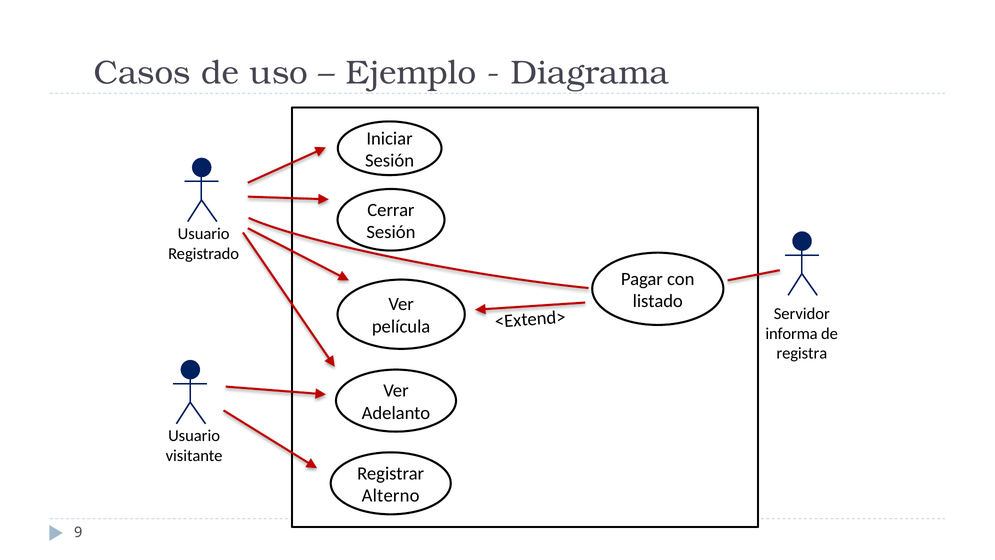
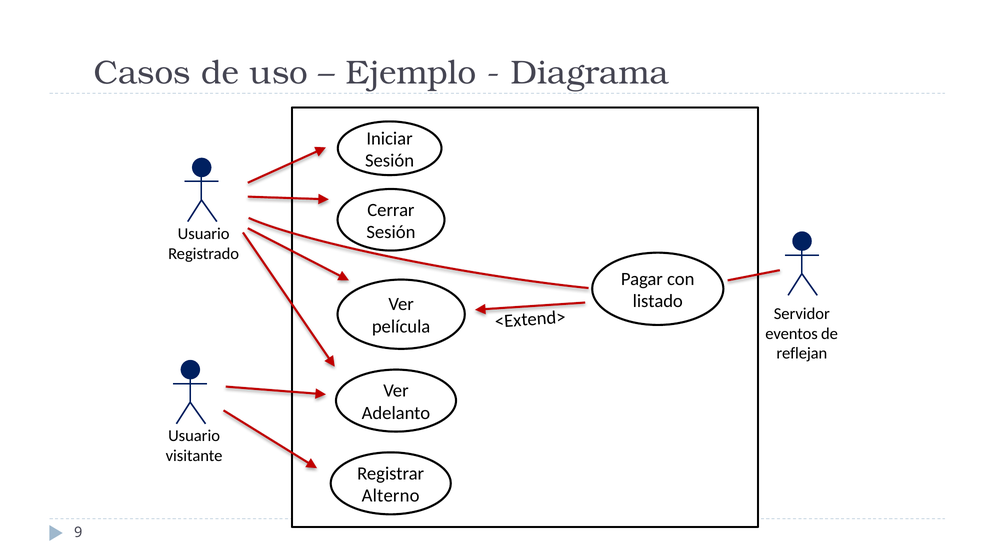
informa: informa -> eventos
registra: registra -> reflejan
